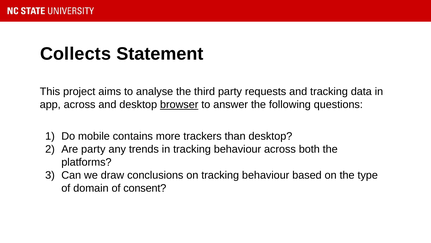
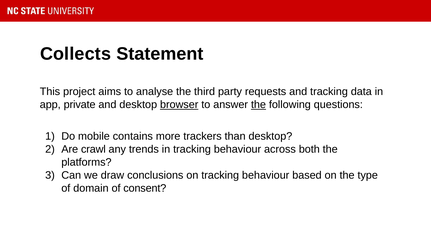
app across: across -> private
the at (258, 104) underline: none -> present
Are party: party -> crawl
